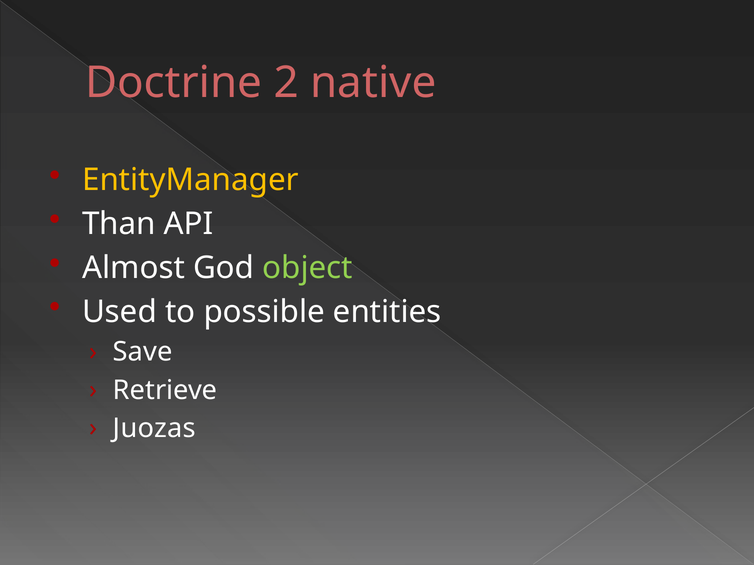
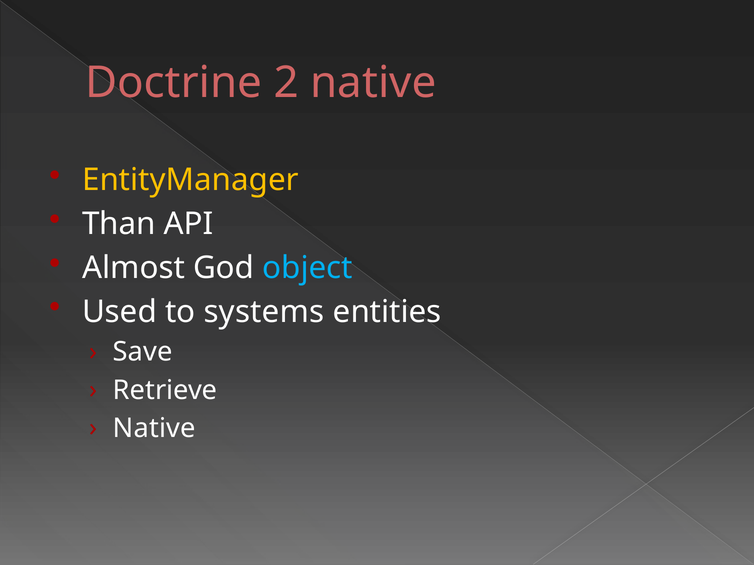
object colour: light green -> light blue
possible: possible -> systems
Juozas at (154, 428): Juozas -> Native
